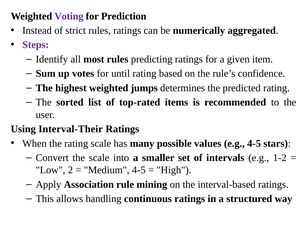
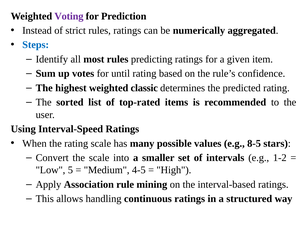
Steps colour: purple -> blue
jumps: jumps -> classic
Interval-Their: Interval-Their -> Interval-Speed
e.g 4-5: 4-5 -> 8-5
2: 2 -> 5
